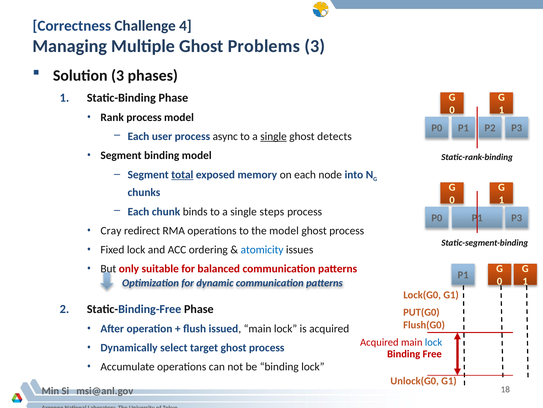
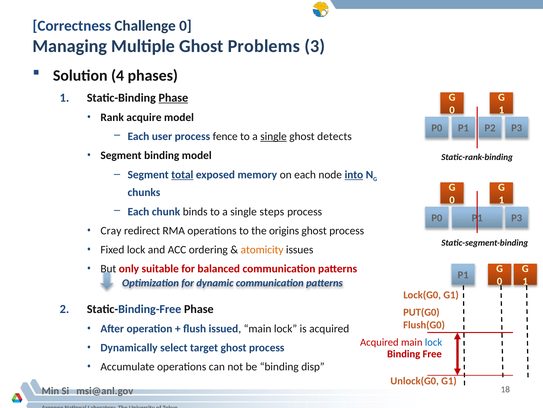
Challenge 4: 4 -> 0
Solution 3: 3 -> 4
Phase at (173, 98) underline: none -> present
Rank process: process -> acquire
async: async -> fence
into underline: none -> present
the model: model -> origins
atomicity colour: blue -> orange
binding lock: lock -> disp
